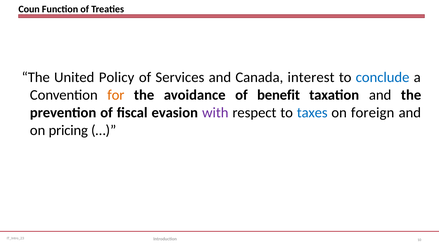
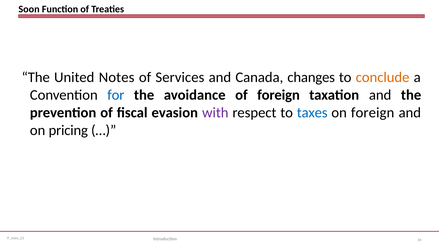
Coun: Coun -> Soon
Policy: Policy -> Notes
interest: interest -> changes
conclude colour: blue -> orange
for colour: orange -> blue
of benefit: benefit -> foreign
